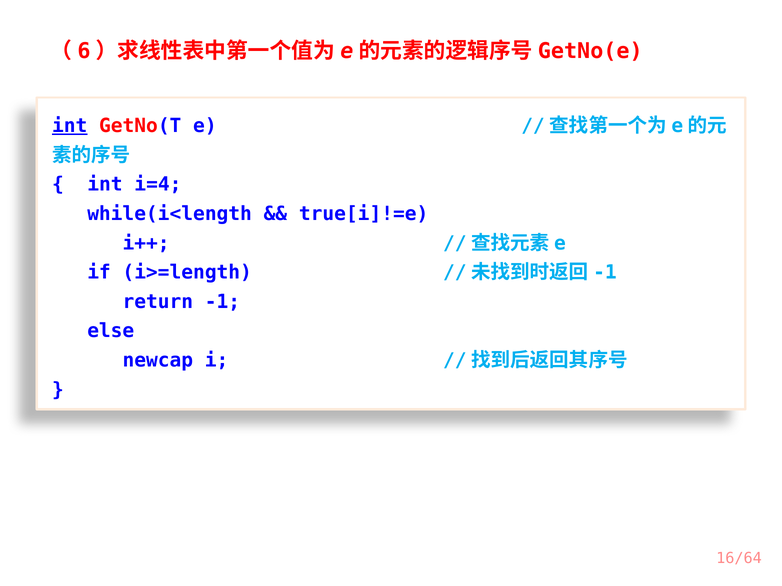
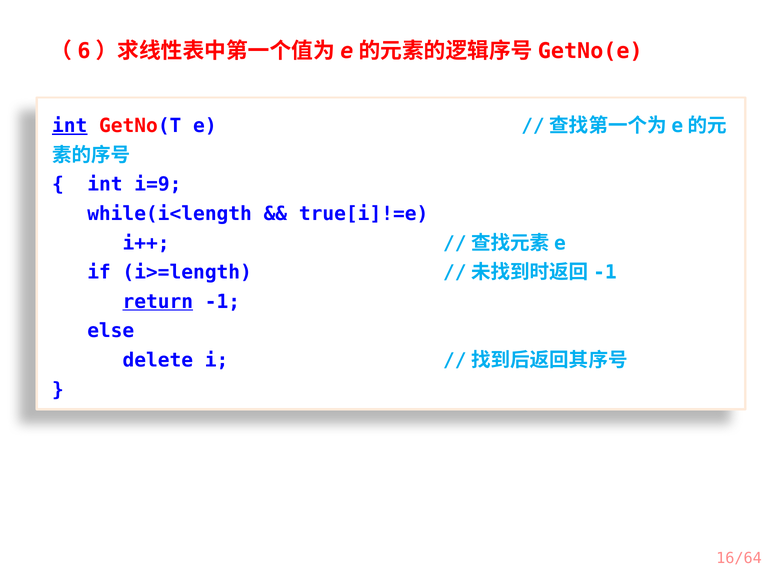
i=4: i=4 -> i=9
return underline: none -> present
newcap: newcap -> delete
